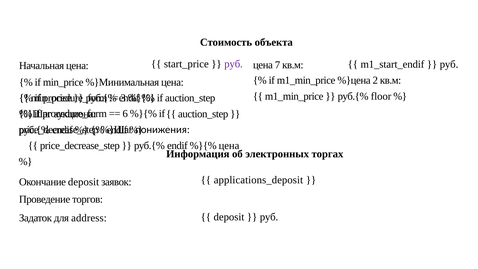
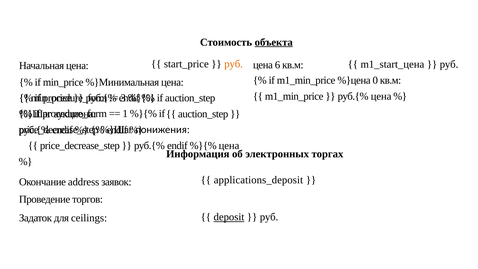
объекта underline: none -> present
руб at (234, 64) colour: purple -> orange
m1_start_endif: m1_start_endif -> m1_start_цена
7: 7 -> 6
2: 2 -> 0
руб.{% floor: floor -> цена
6: 6 -> 1
Окончание deposit: deposit -> address
deposit at (229, 217) underline: none -> present
address: address -> ceilings
